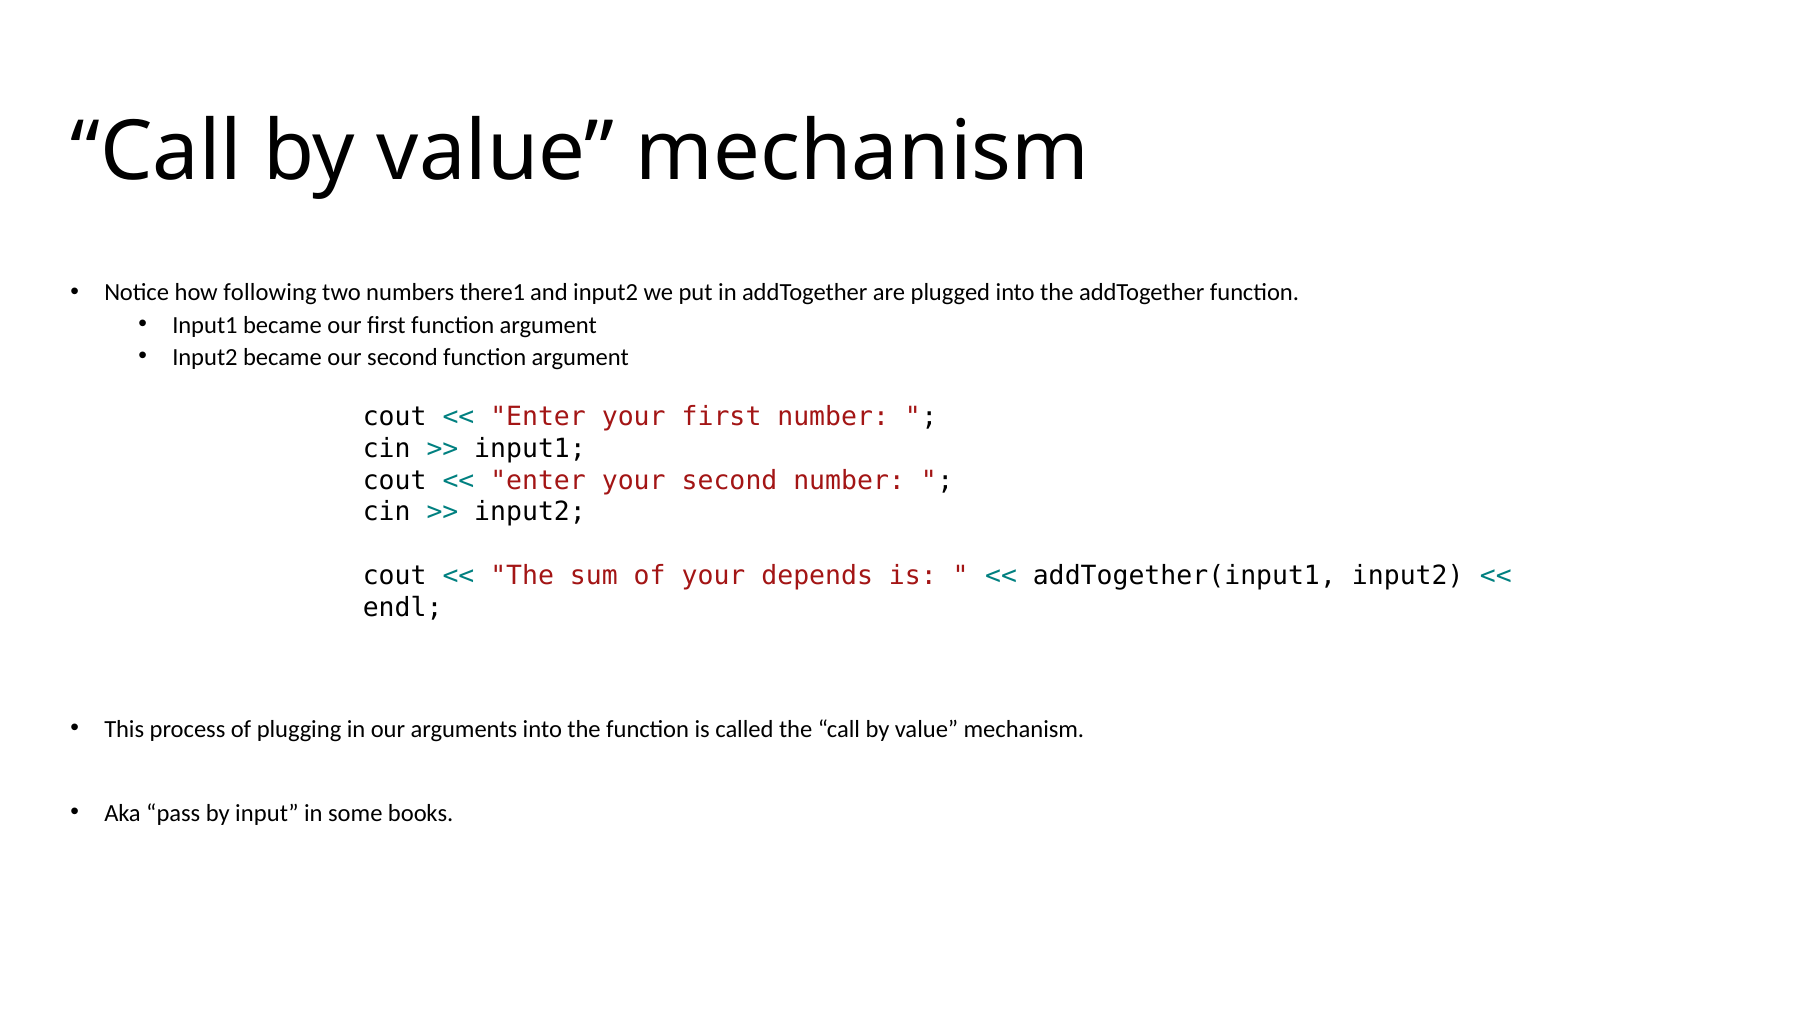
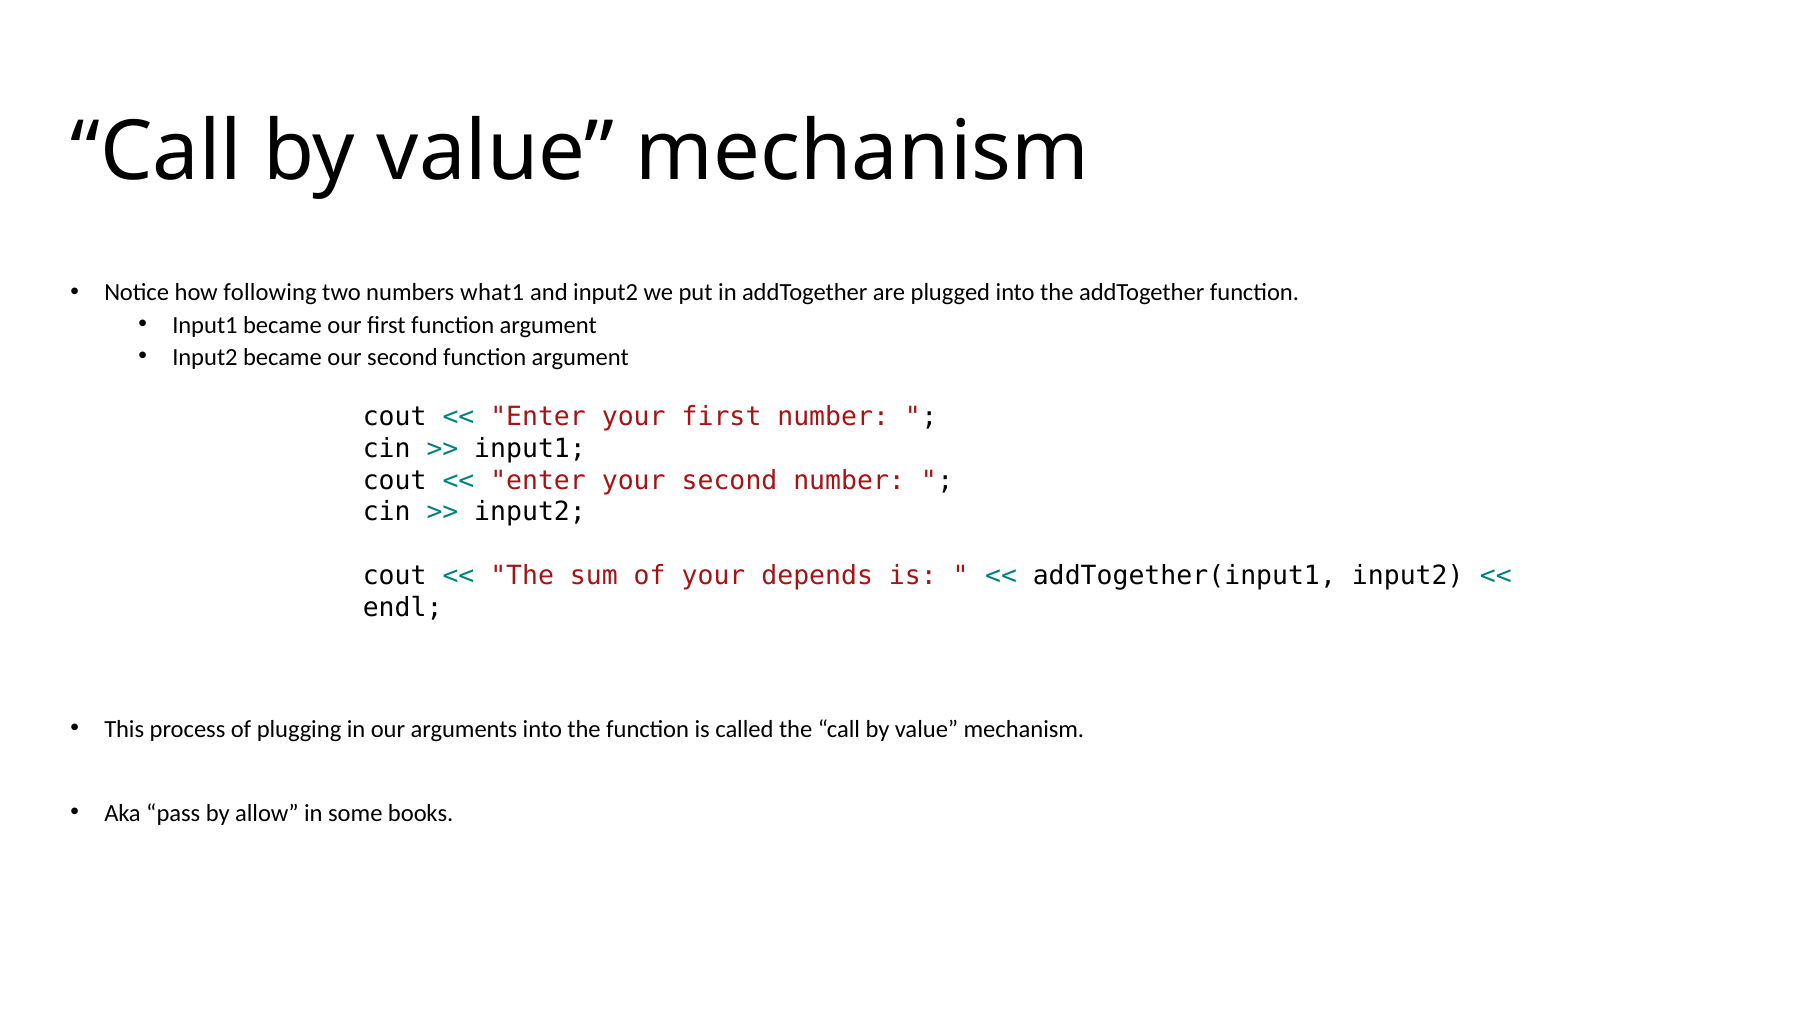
there1: there1 -> what1
input: input -> allow
